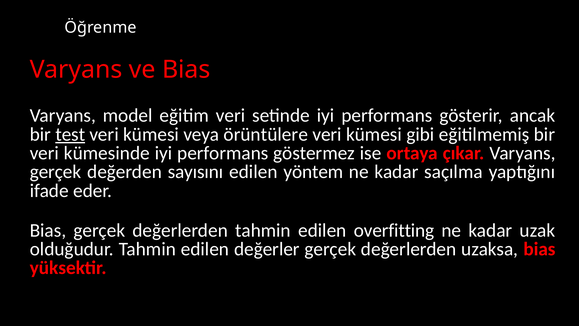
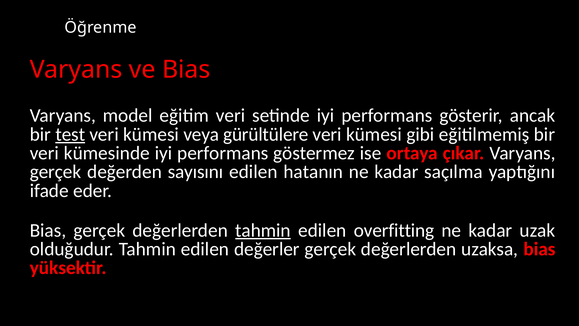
örüntülere: örüntülere -> gürültülere
yöntem: yöntem -> hatanın
tahmin at (263, 230) underline: none -> present
